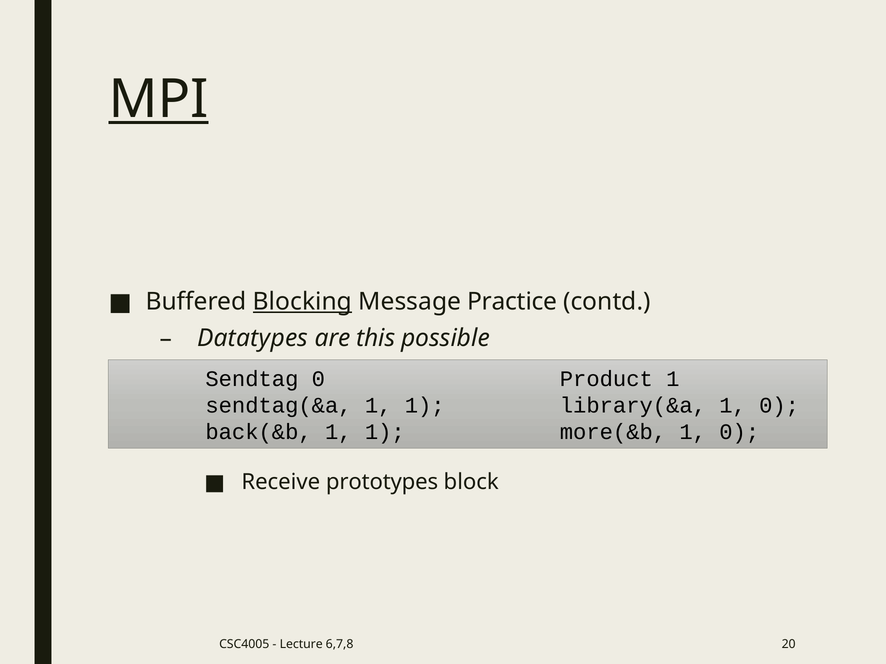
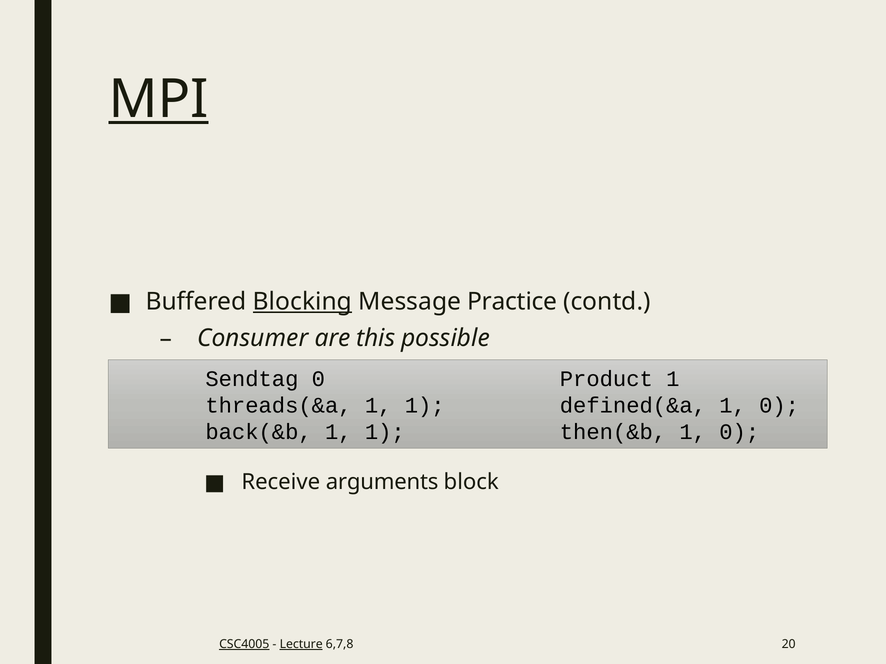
Datatypes: Datatypes -> Consumer
sendtag(&a: sendtag(&a -> threads(&a
library(&a: library(&a -> defined(&a
more(&b: more(&b -> then(&b
prototypes: prototypes -> arguments
CSC4005 underline: none -> present
Lecture underline: none -> present
